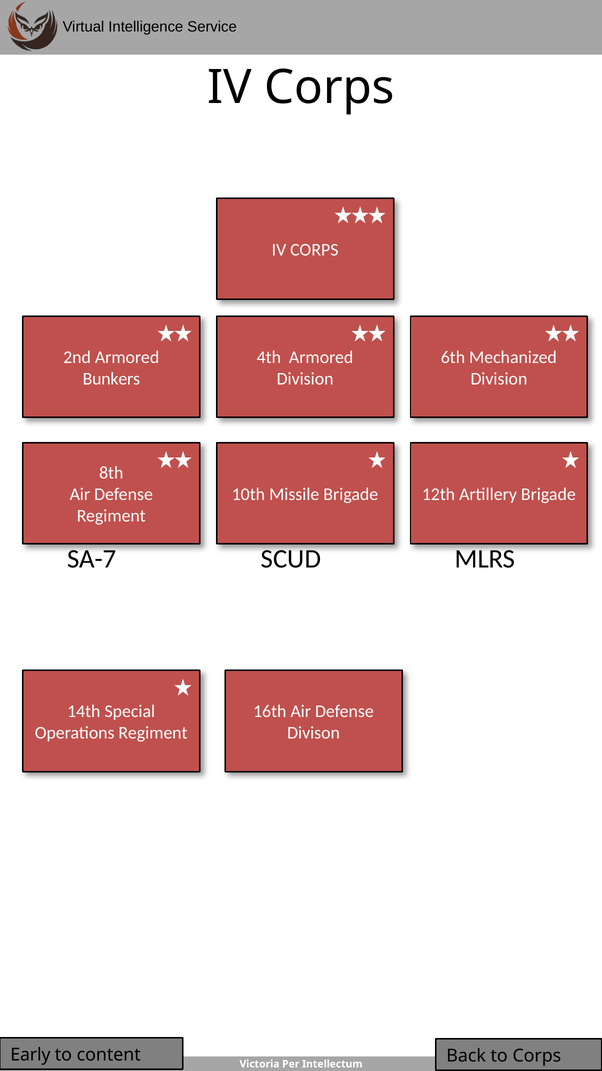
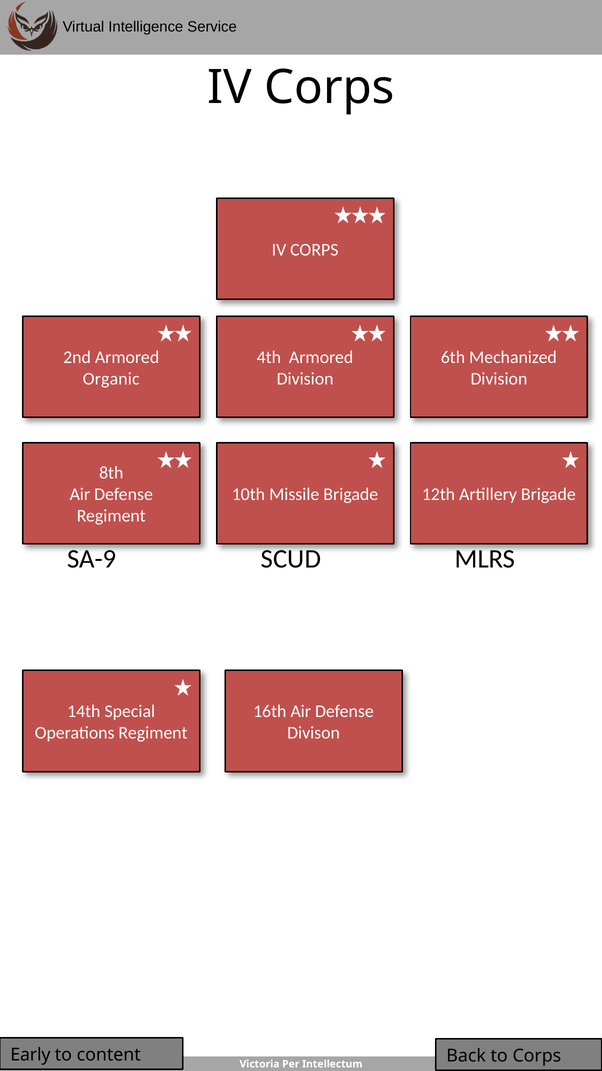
Bunkers: Bunkers -> Organic
SA-7: SA-7 -> SA-9
